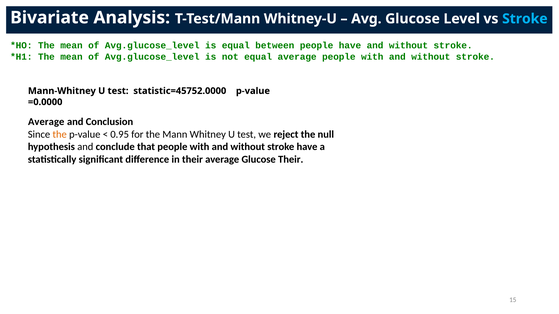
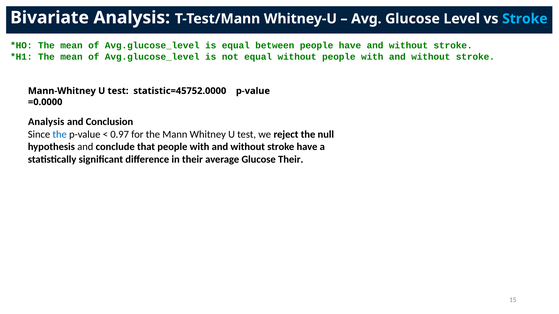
equal average: average -> without
Average at (46, 122): Average -> Analysis
the at (60, 134) colour: orange -> blue
0.95: 0.95 -> 0.97
